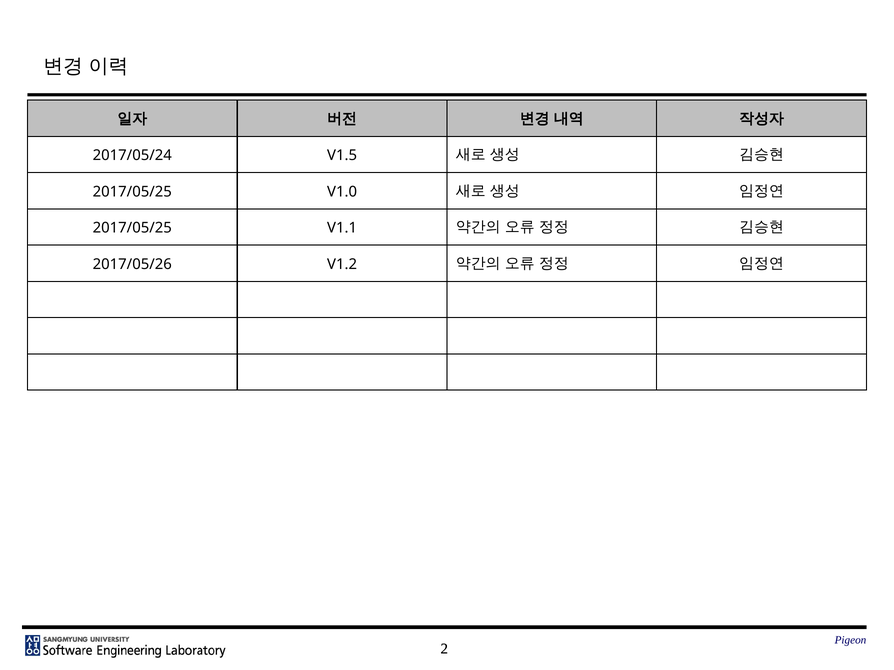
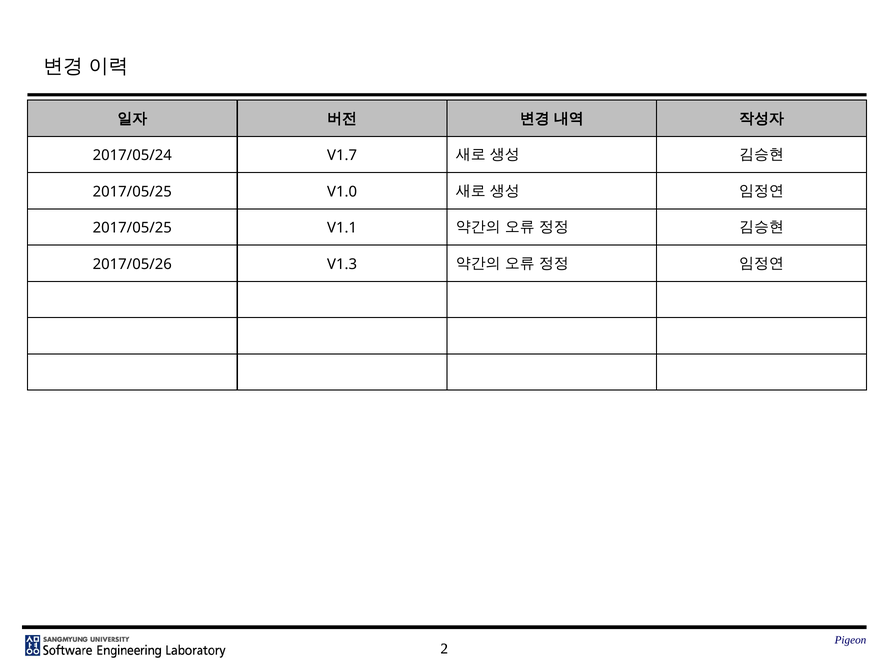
V1.5: V1.5 -> V1.7
V1.2: V1.2 -> V1.3
